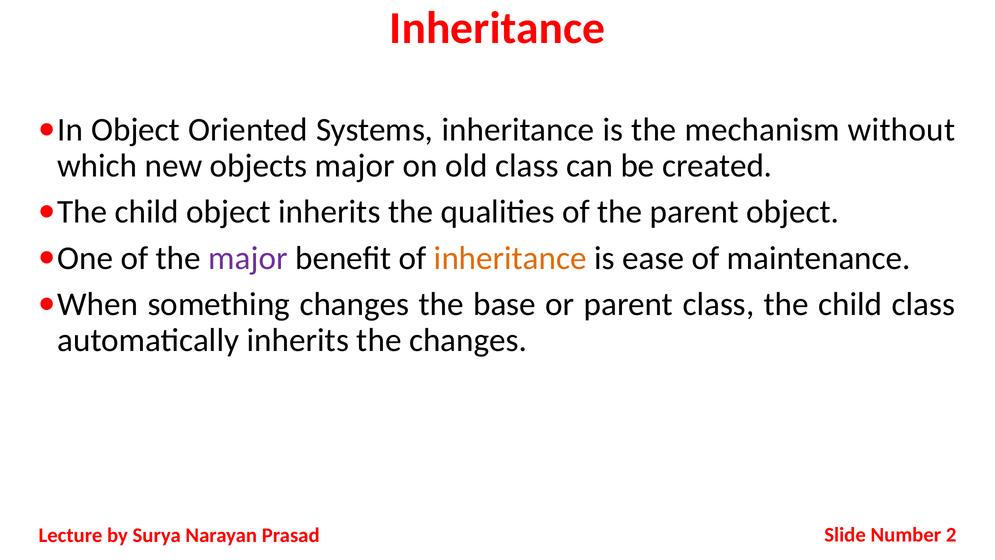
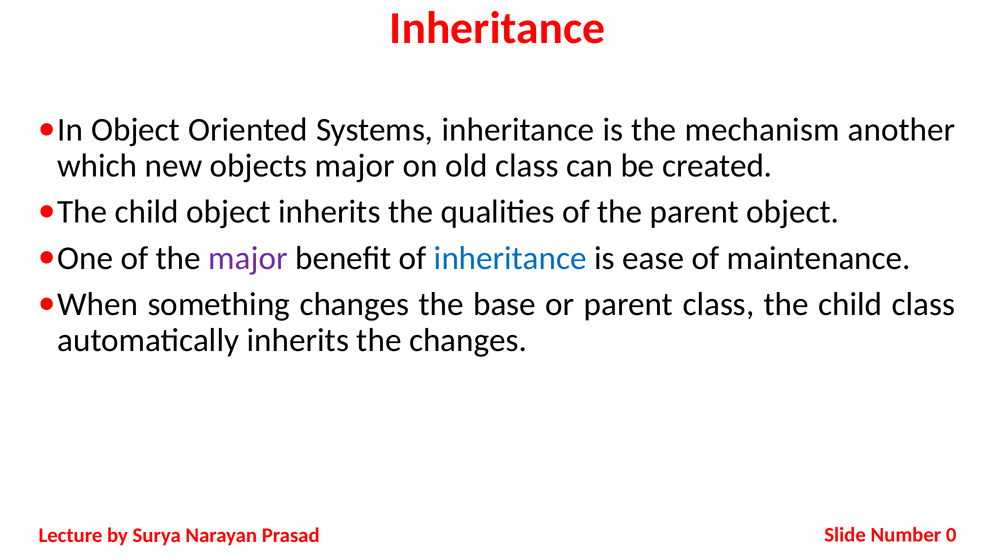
without: without -> another
inheritance at (510, 258) colour: orange -> blue
2: 2 -> 0
